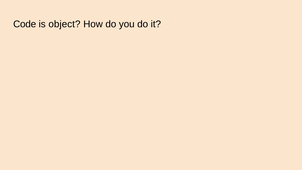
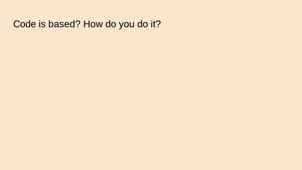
object: object -> based
